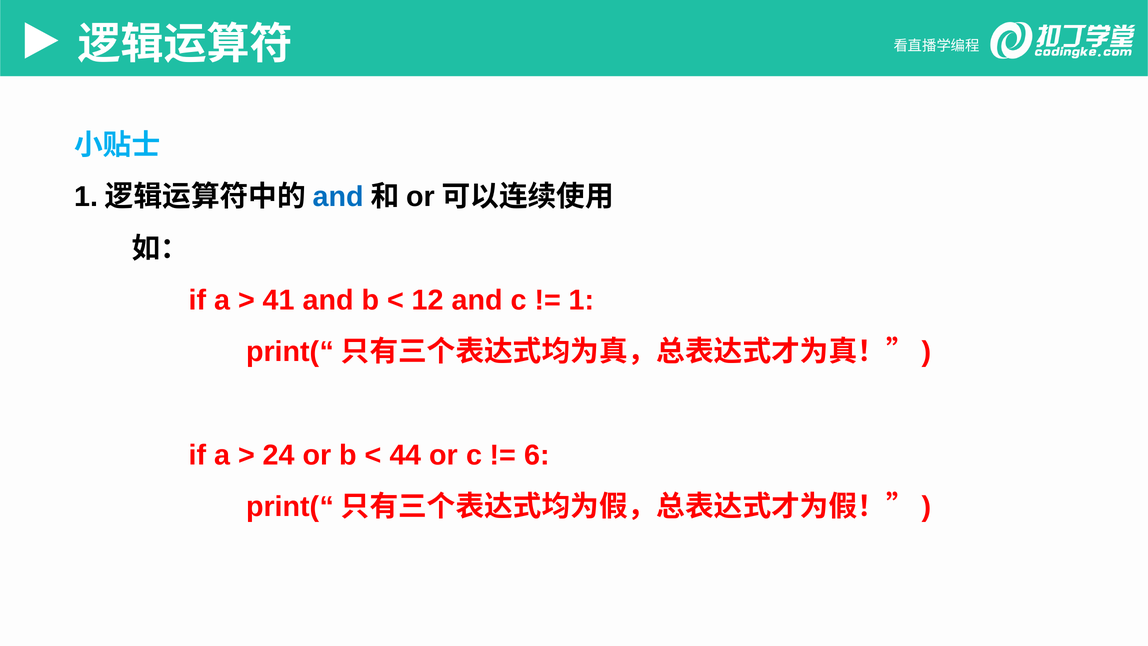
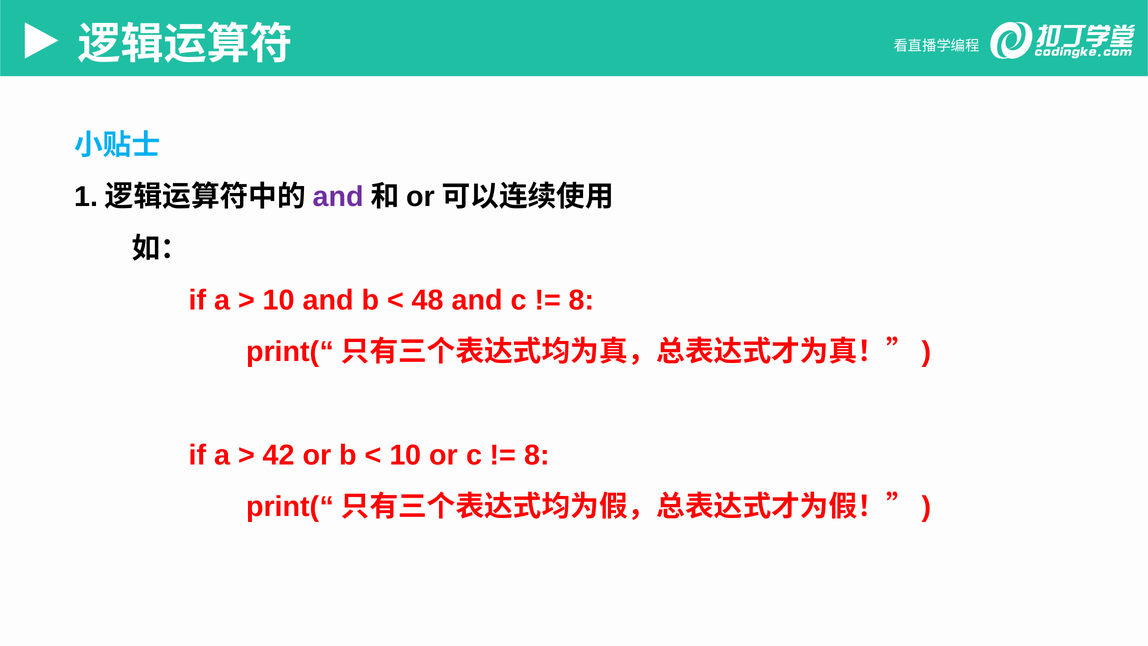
and at (338, 197) colour: blue -> purple
41 at (279, 300): 41 -> 10
12: 12 -> 48
1 at (582, 300): 1 -> 8
24: 24 -> 42
44 at (405, 455): 44 -> 10
6 at (537, 455): 6 -> 8
